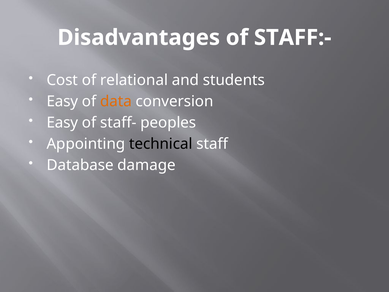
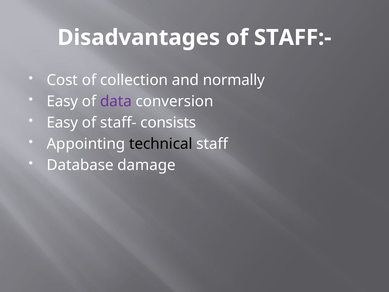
relational: relational -> collection
students: students -> normally
data colour: orange -> purple
peoples: peoples -> consists
